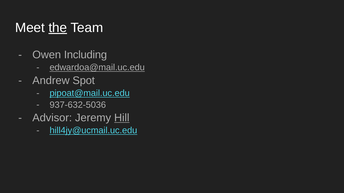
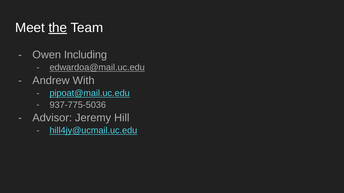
Spot: Spot -> With
937-632-5036: 937-632-5036 -> 937-775-5036
Hill underline: present -> none
